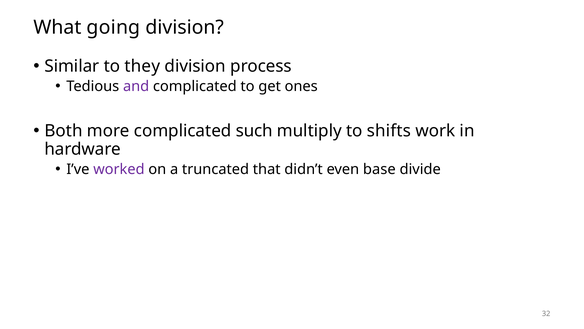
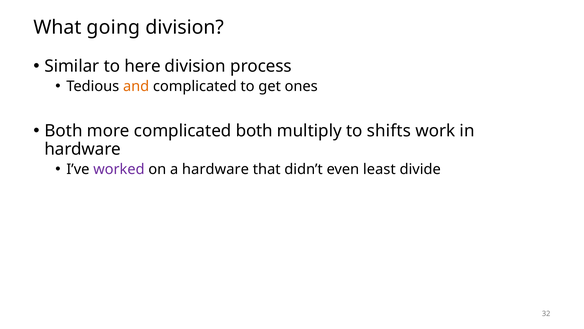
they: they -> here
and colour: purple -> orange
complicated such: such -> both
a truncated: truncated -> hardware
base: base -> least
